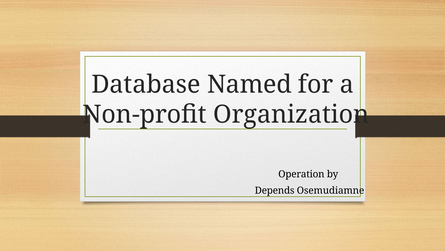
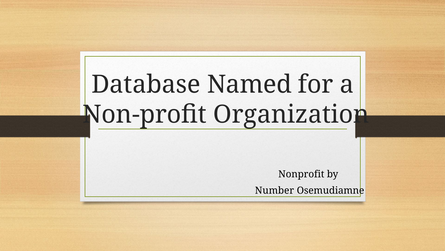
Operation: Operation -> Nonprofit
Depends: Depends -> Number
